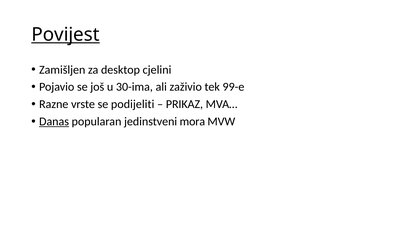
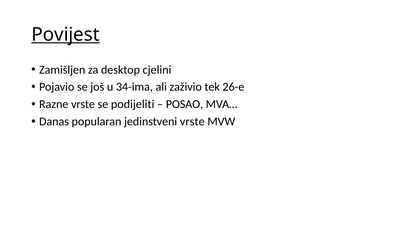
30-ima: 30-ima -> 34-ima
99-e: 99-e -> 26-e
PRIKAZ: PRIKAZ -> POSAO
Danas underline: present -> none
jedinstveni mora: mora -> vrste
